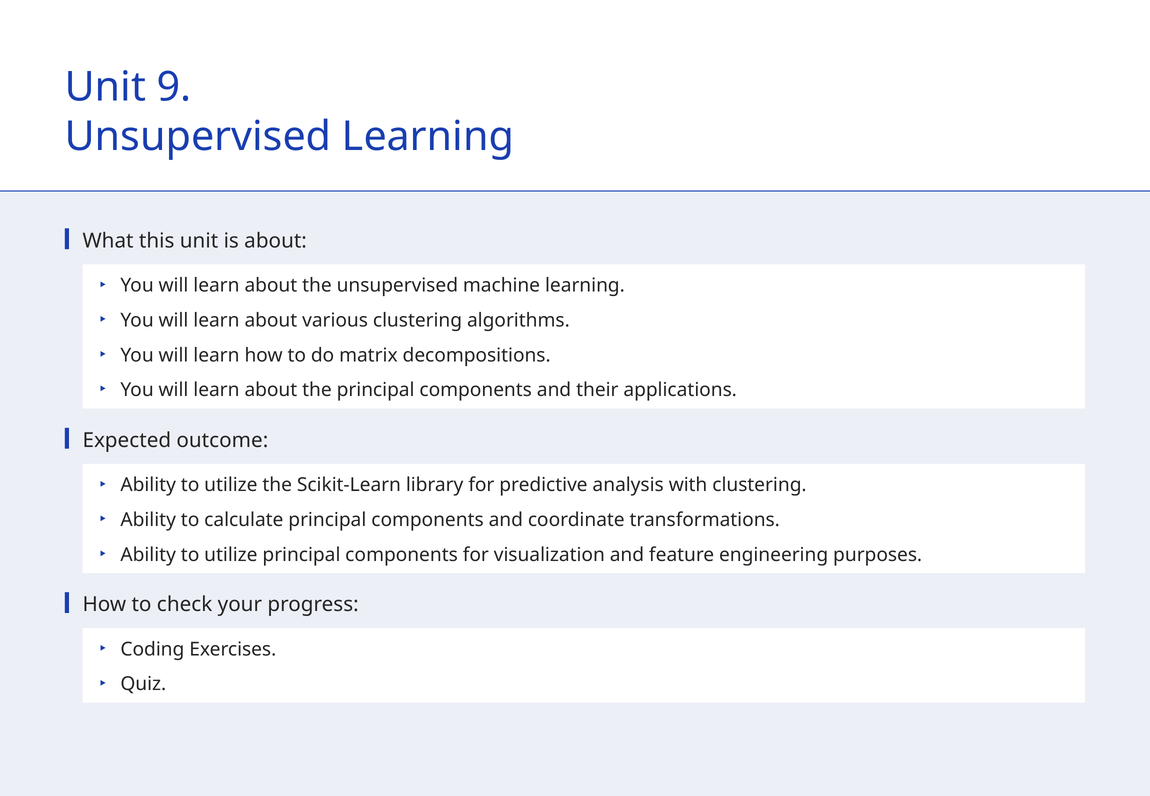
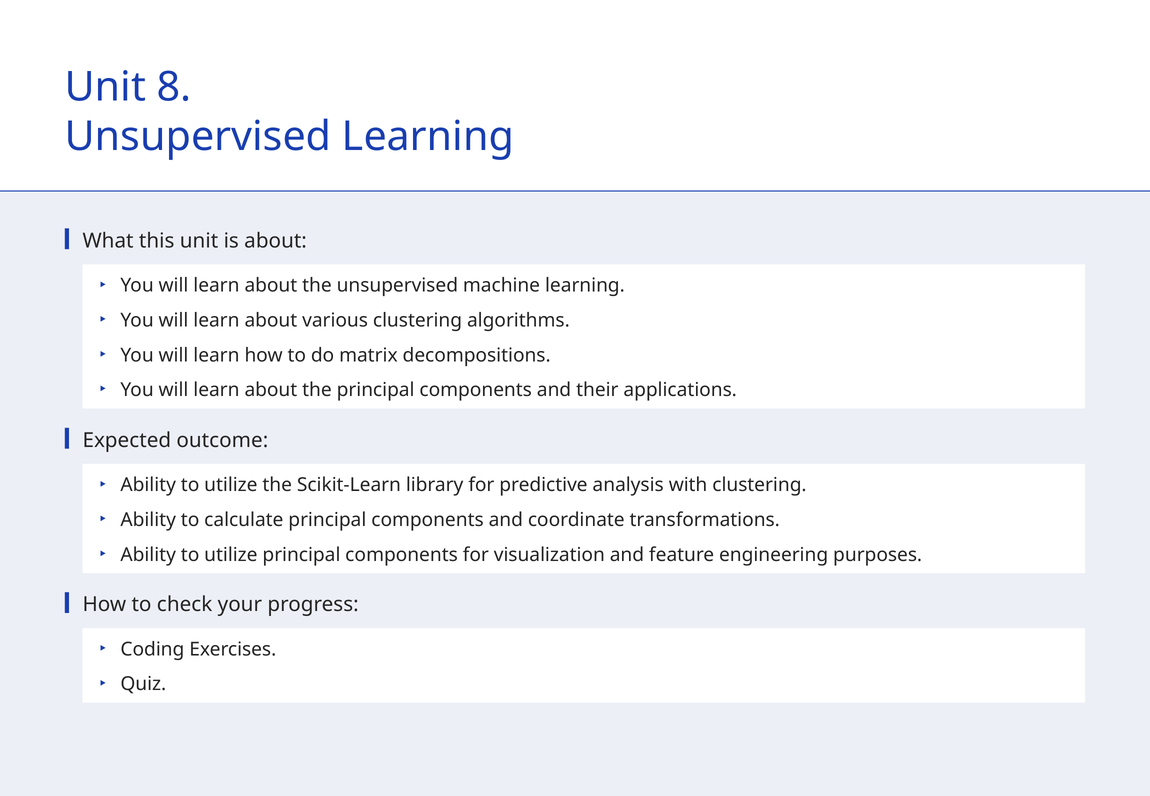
9: 9 -> 8
